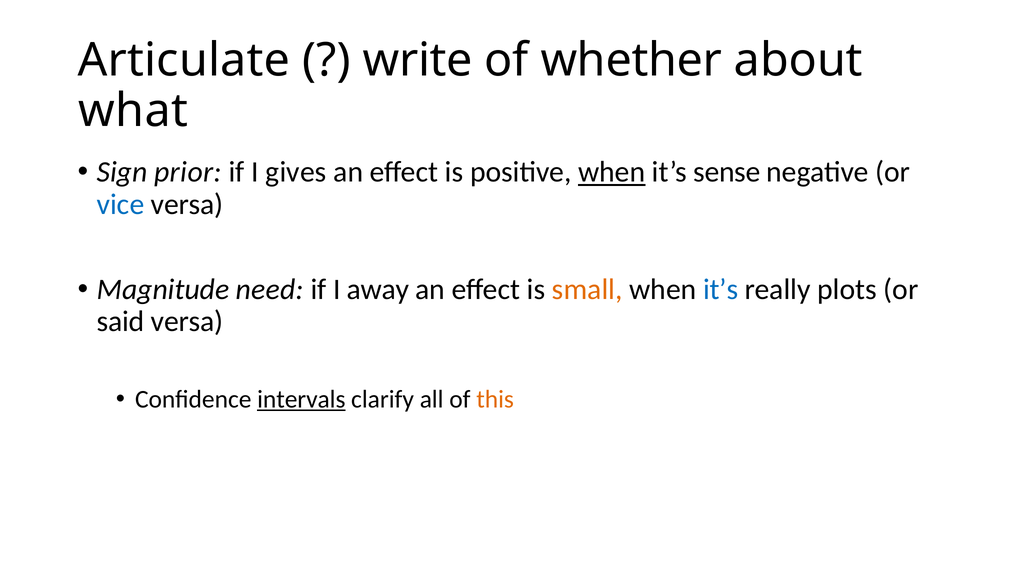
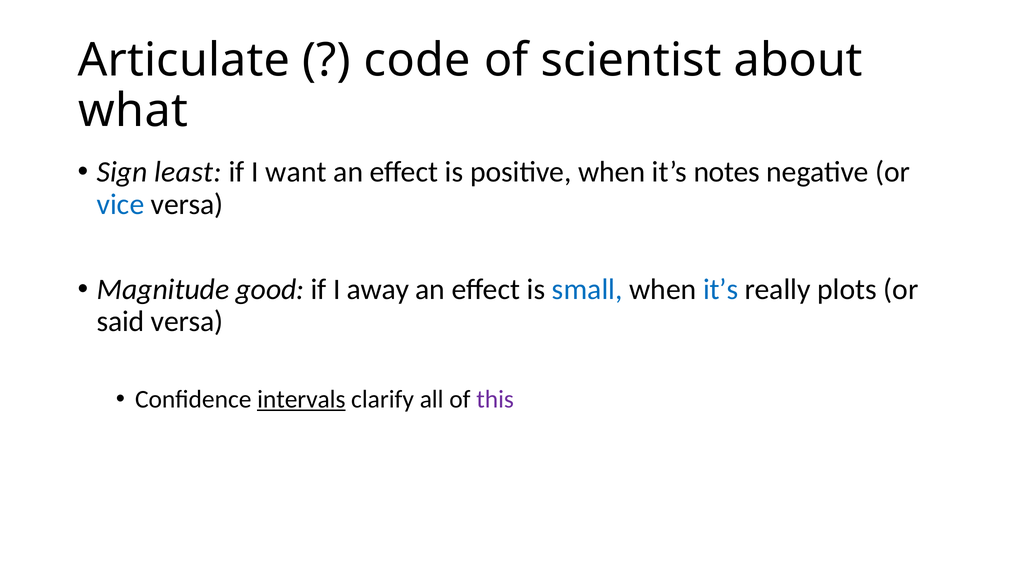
write: write -> code
whether: whether -> scientist
prior: prior -> least
gives: gives -> want
when at (612, 172) underline: present -> none
sense: sense -> notes
need: need -> good
small colour: orange -> blue
this colour: orange -> purple
